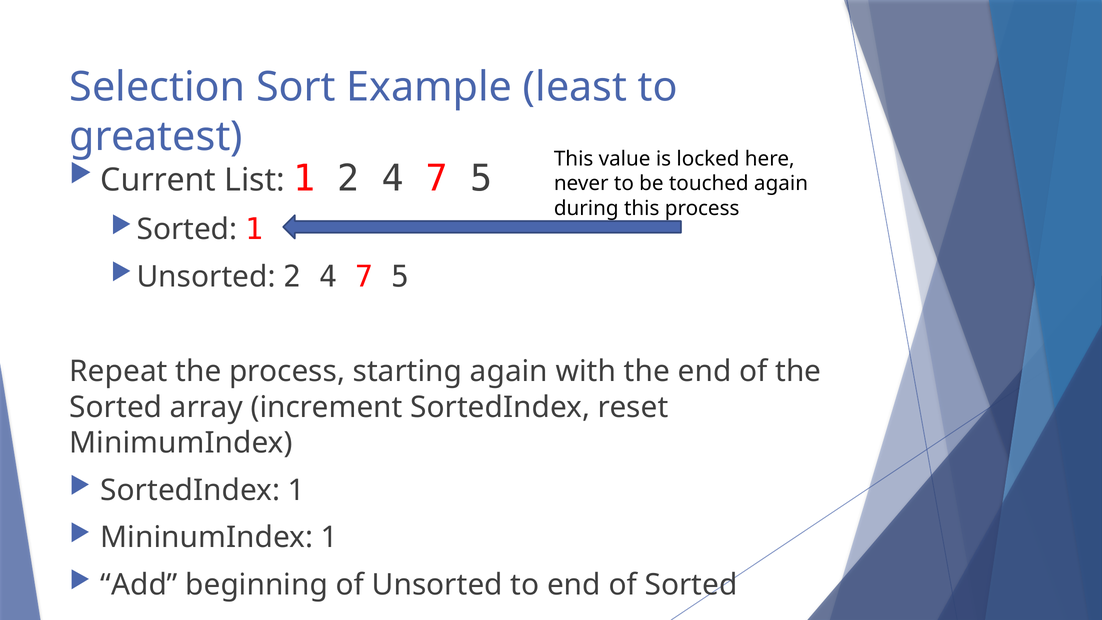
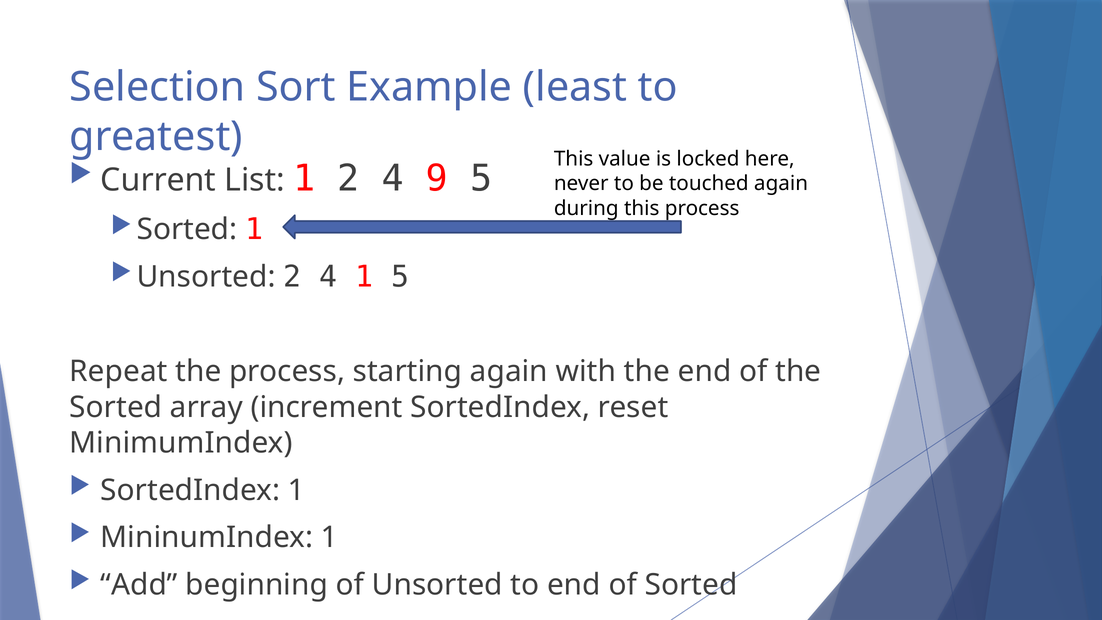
1 2 4 7: 7 -> 9
Unsorted 2 4 7: 7 -> 1
